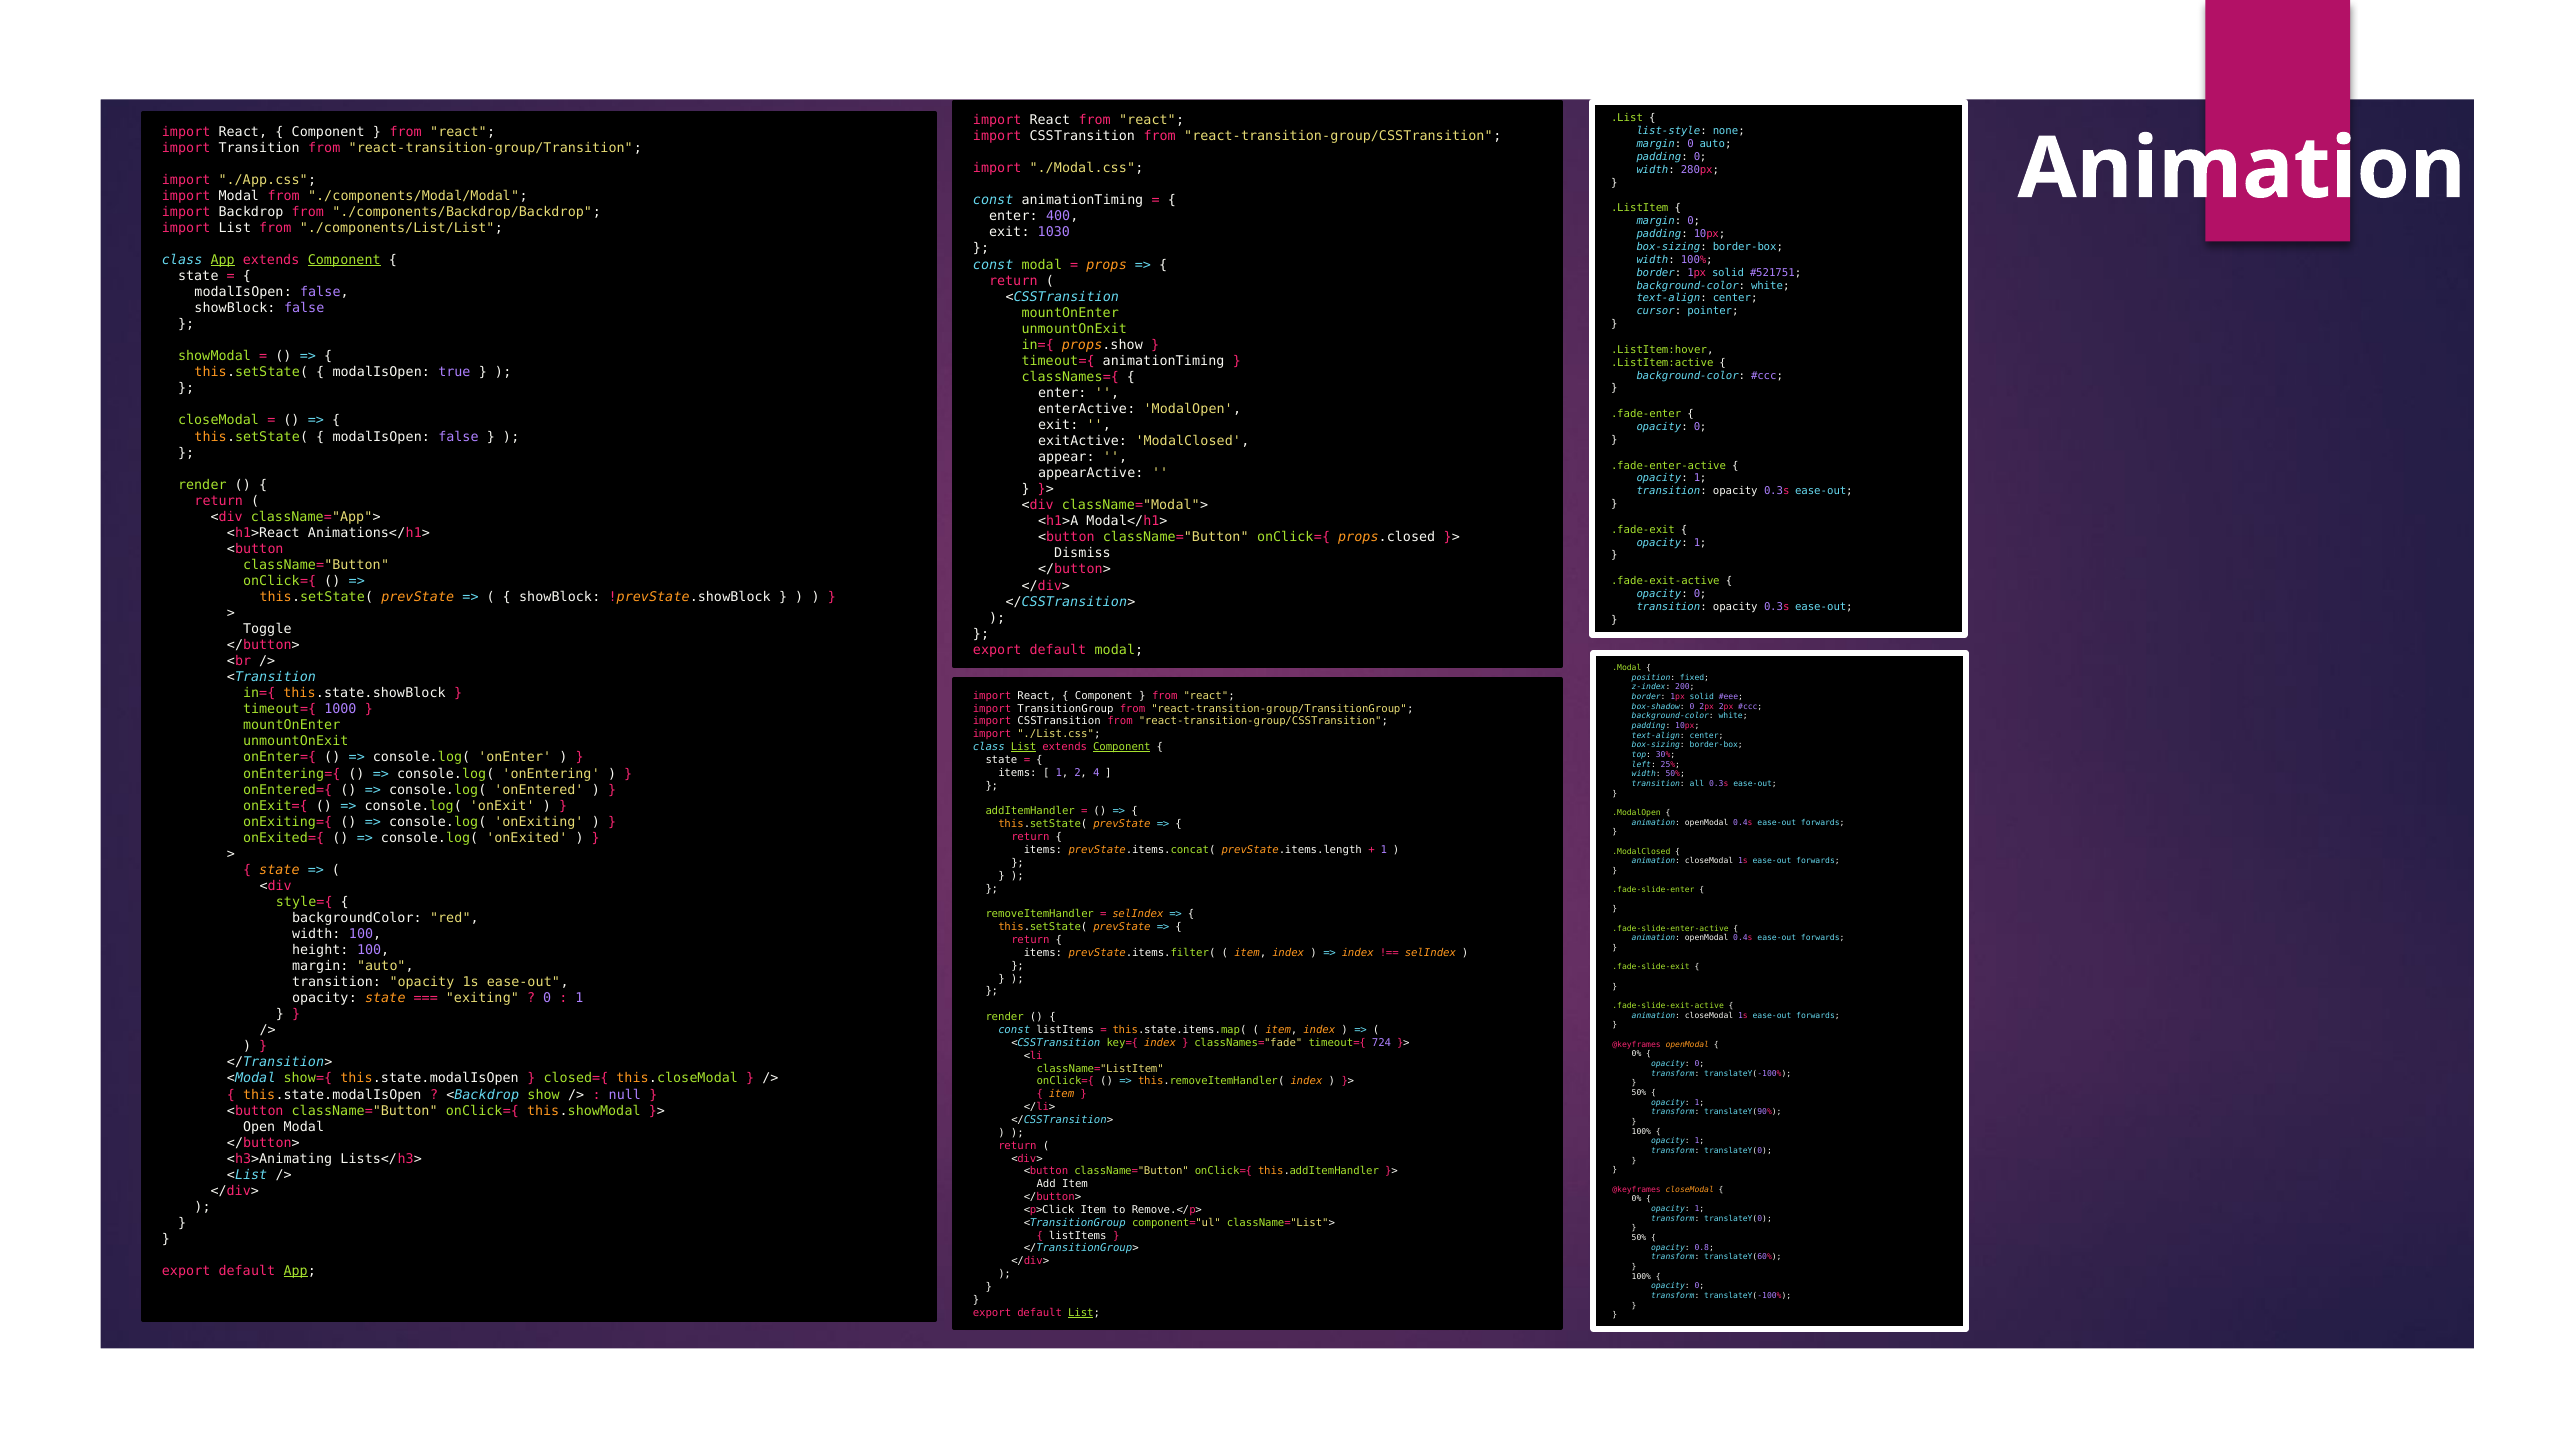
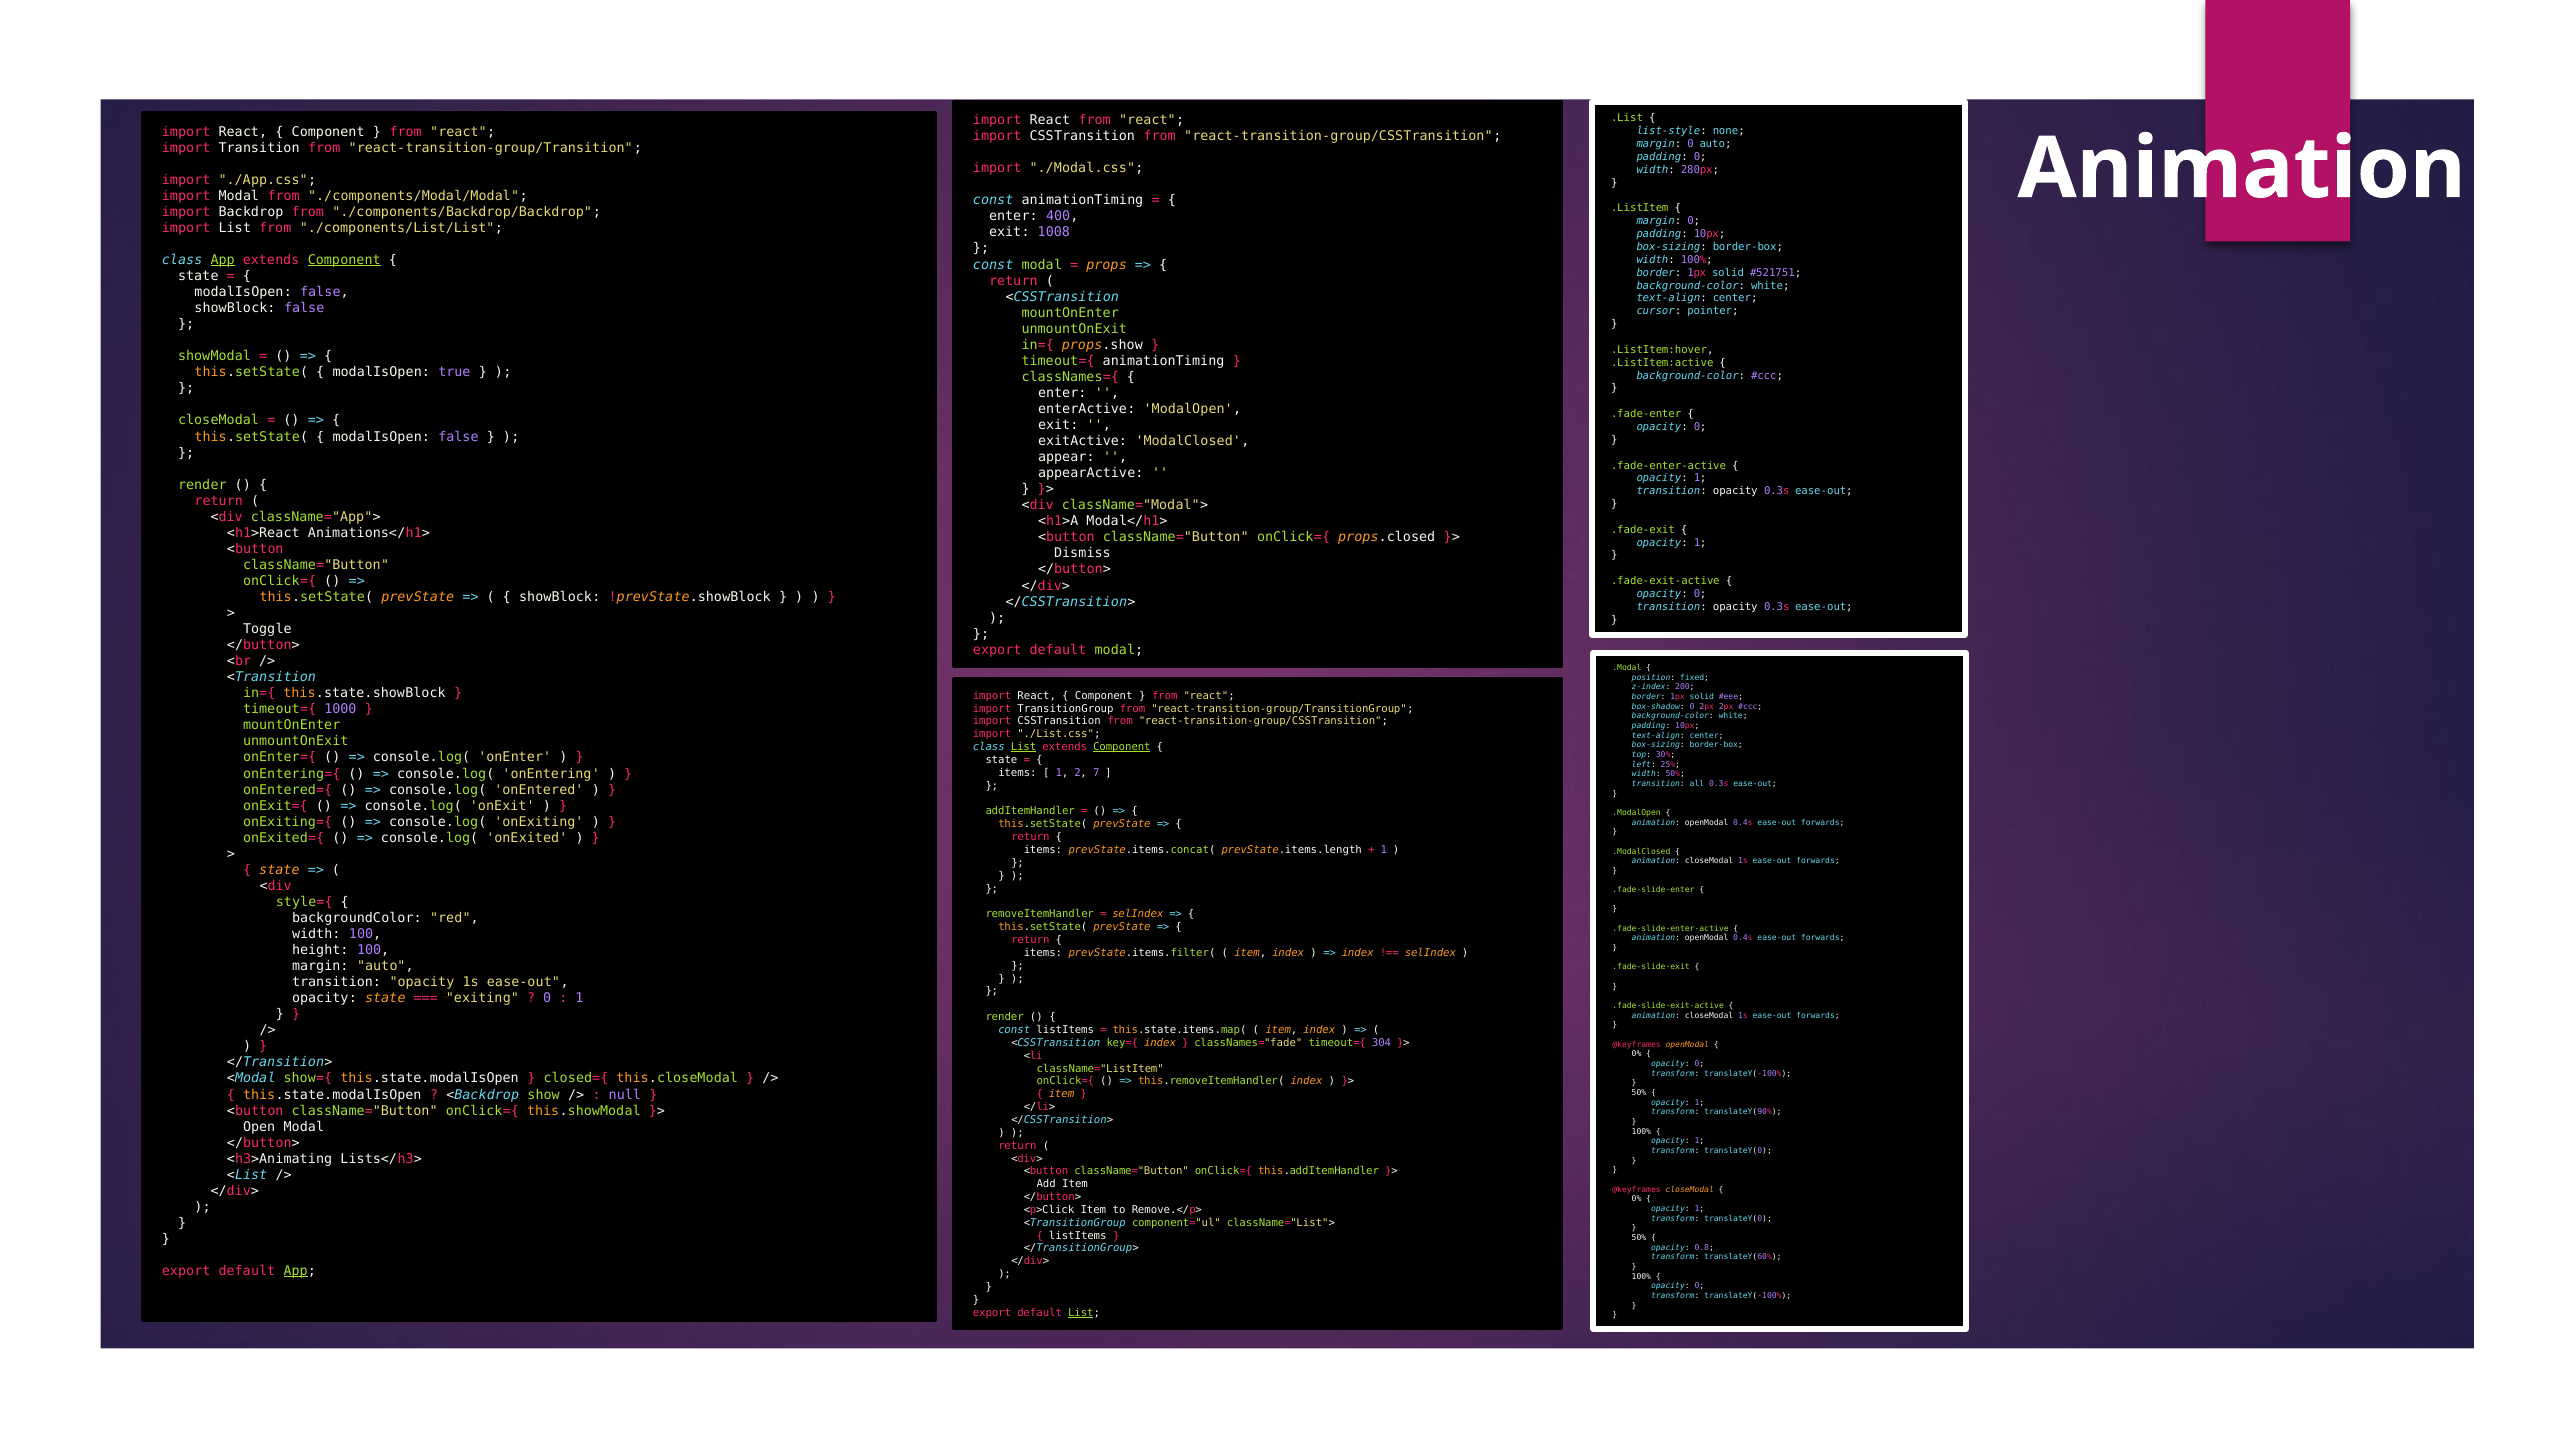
1030: 1030 -> 1008
4: 4 -> 7
724: 724 -> 304
